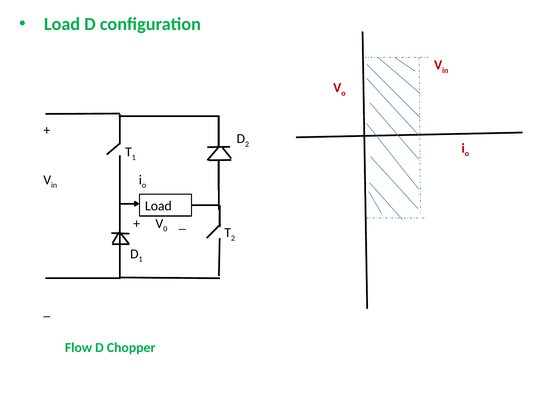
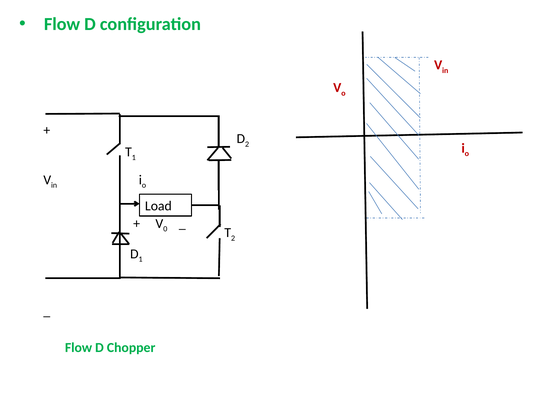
Load at (62, 24): Load -> Flow
